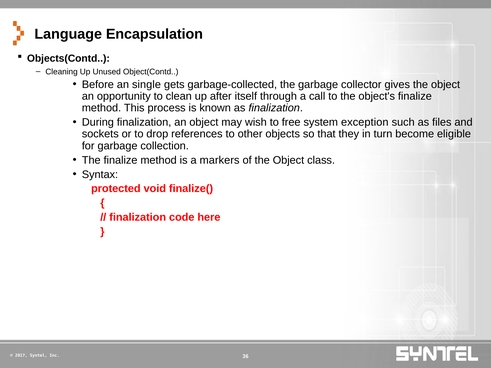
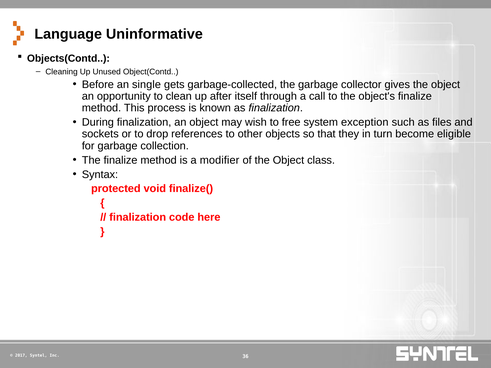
Encapsulation: Encapsulation -> Uninformative
markers: markers -> modifier
